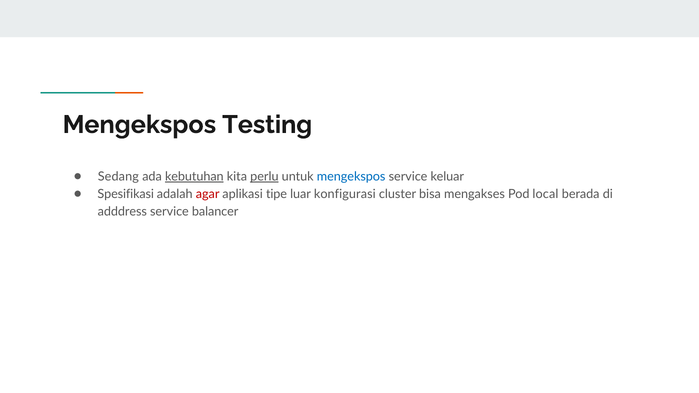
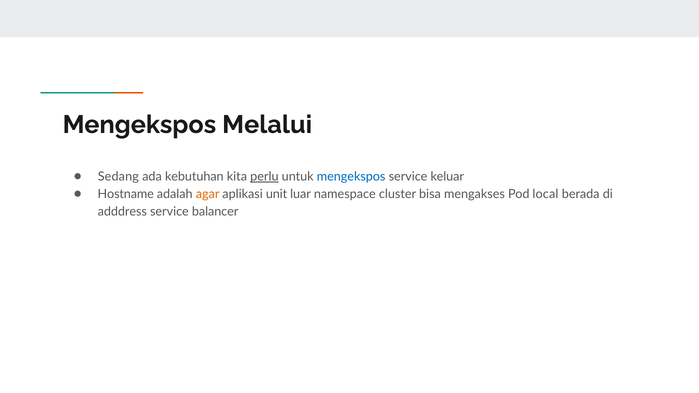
Testing: Testing -> Melalui
kebutuhan underline: present -> none
Spesifikasi: Spesifikasi -> Hostname
agar colour: red -> orange
tipe: tipe -> unit
konfigurasi: konfigurasi -> namespace
